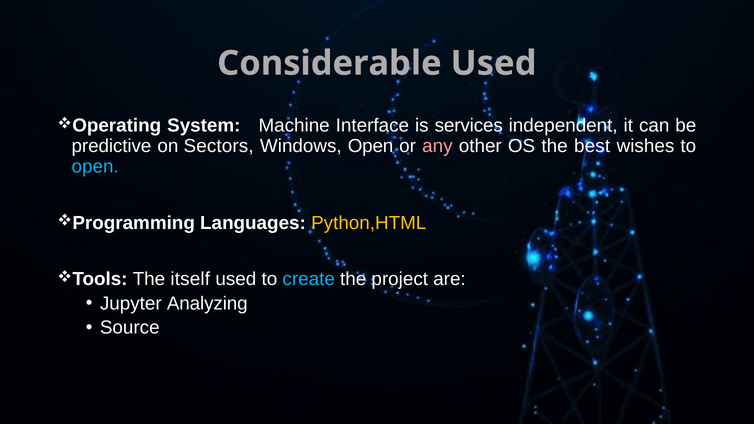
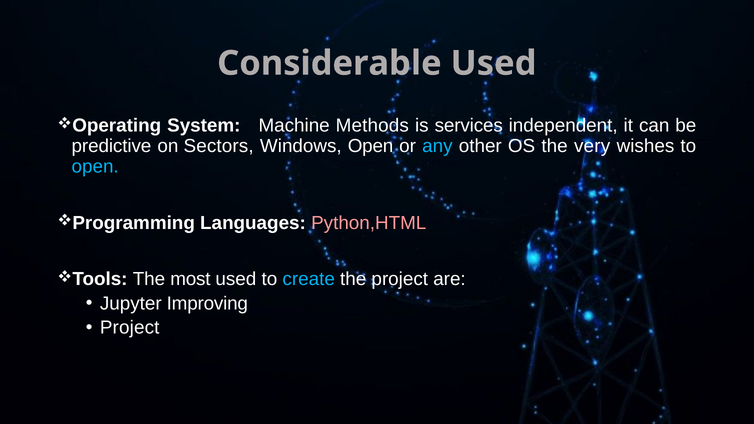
Interface: Interface -> Methods
any colour: pink -> light blue
best: best -> very
Python,HTML colour: yellow -> pink
itself: itself -> most
Analyzing: Analyzing -> Improving
Source at (130, 328): Source -> Project
